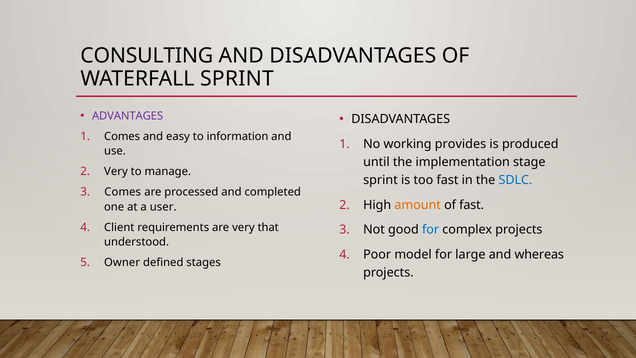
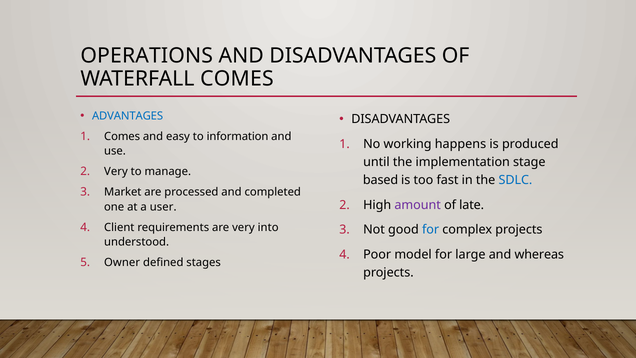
CONSULTING: CONSULTING -> OPERATIONS
WATERFALL SPRINT: SPRINT -> COMES
ADVANTAGES colour: purple -> blue
provides: provides -> happens
sprint at (380, 180): sprint -> based
Comes at (123, 192): Comes -> Market
amount colour: orange -> purple
of fast: fast -> late
that: that -> into
